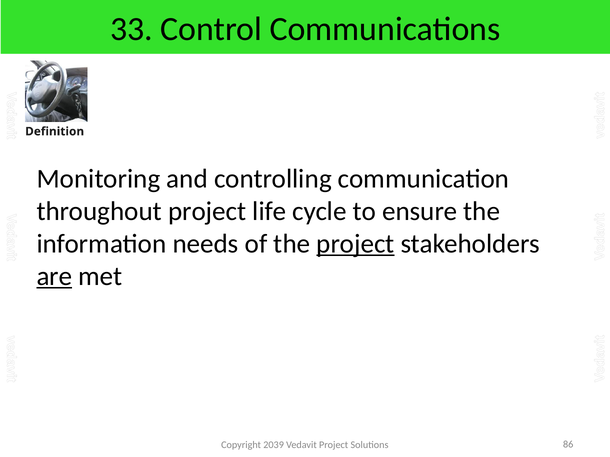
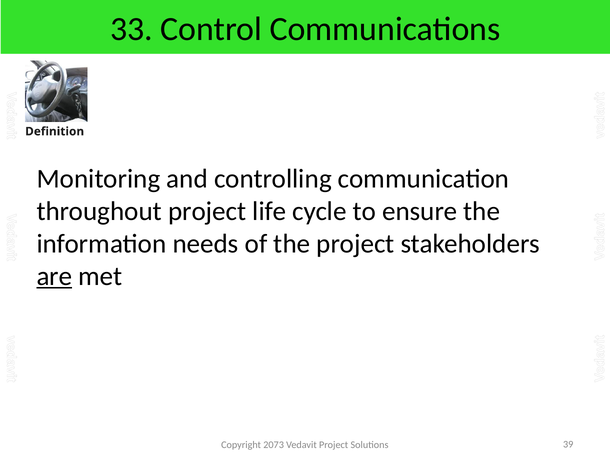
project at (355, 244) underline: present -> none
2039: 2039 -> 2073
86: 86 -> 39
